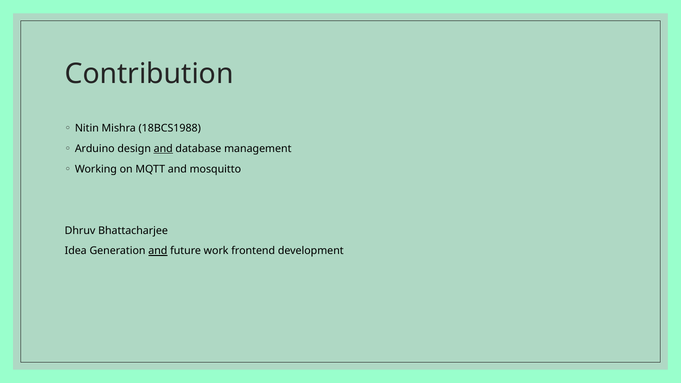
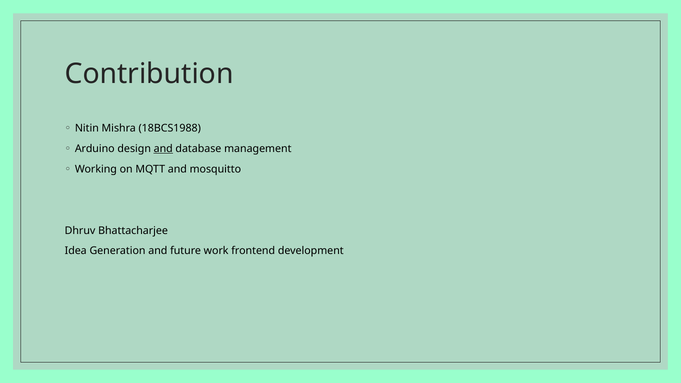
and at (158, 251) underline: present -> none
